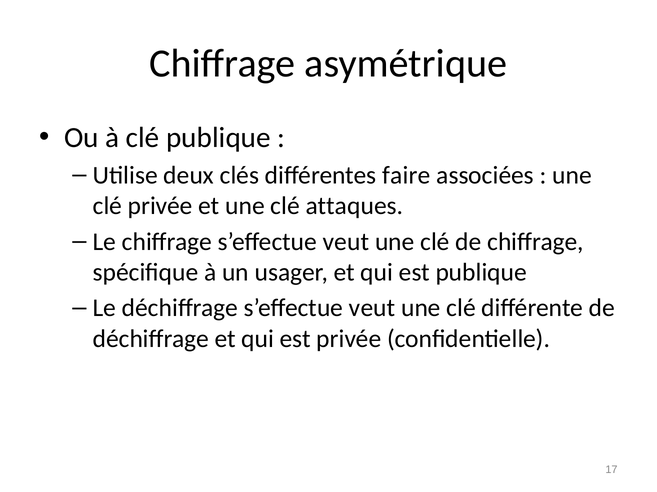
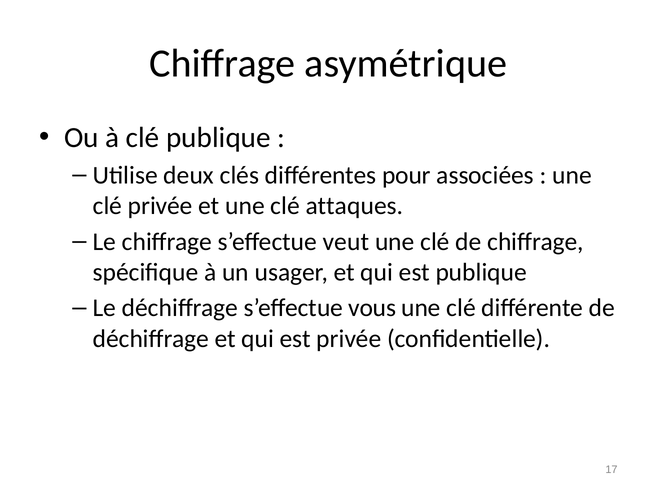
faire: faire -> pour
déchiffrage s’effectue veut: veut -> vous
